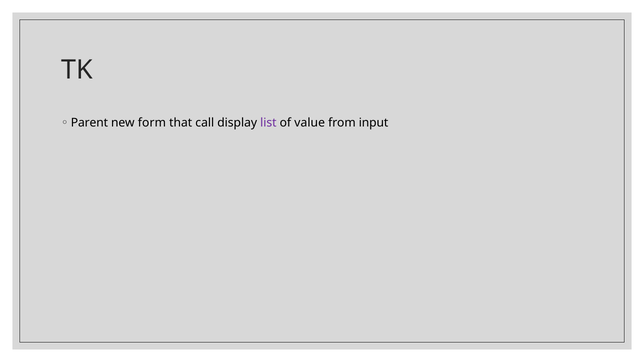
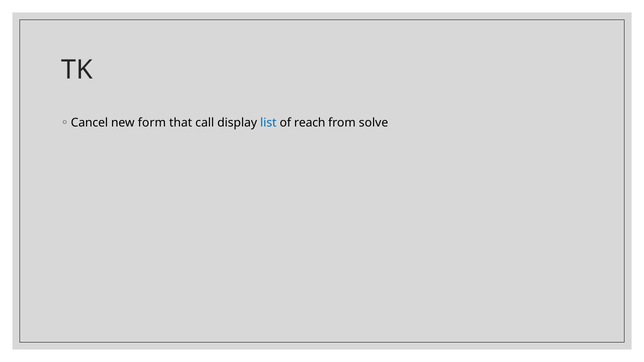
Parent: Parent -> Cancel
list colour: purple -> blue
value: value -> reach
input: input -> solve
